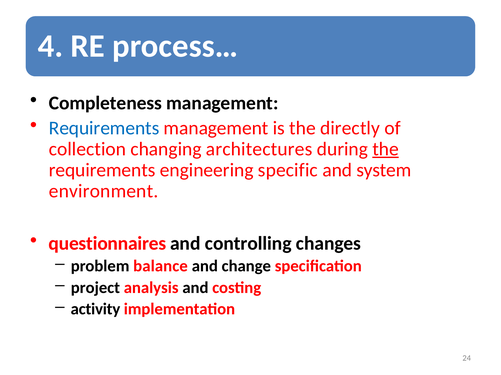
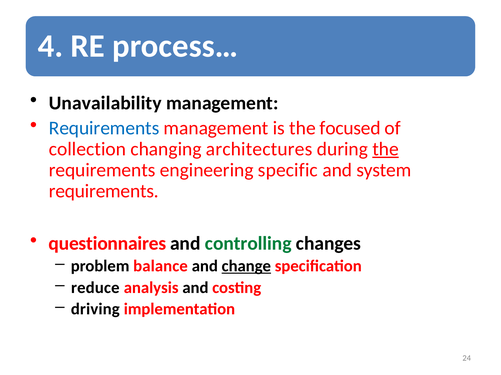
Completeness: Completeness -> Unavailability
directly: directly -> focused
environment at (104, 191): environment -> requirements
controlling colour: black -> green
change underline: none -> present
project: project -> reduce
activity: activity -> driving
